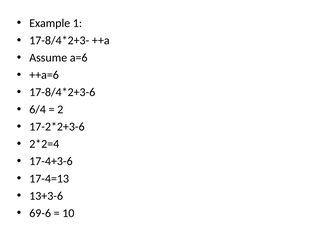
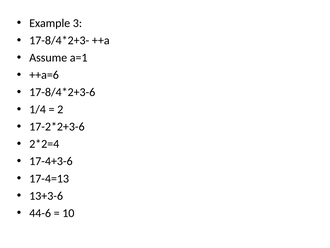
1: 1 -> 3
a=6: a=6 -> a=1
6/4: 6/4 -> 1/4
69-6: 69-6 -> 44-6
